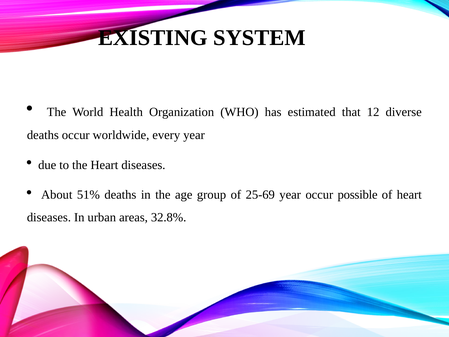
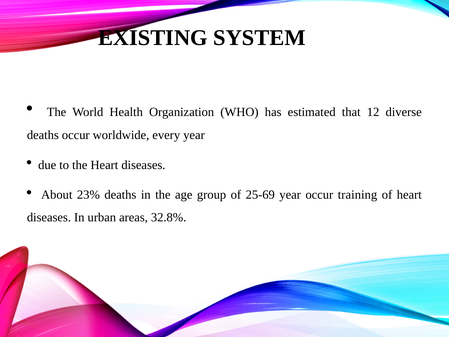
51%: 51% -> 23%
possible: possible -> training
